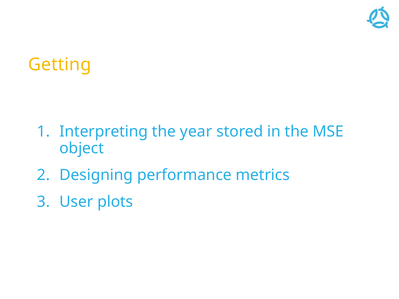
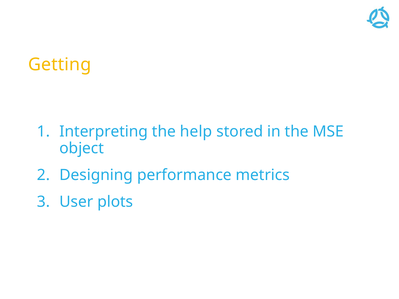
year: year -> help
